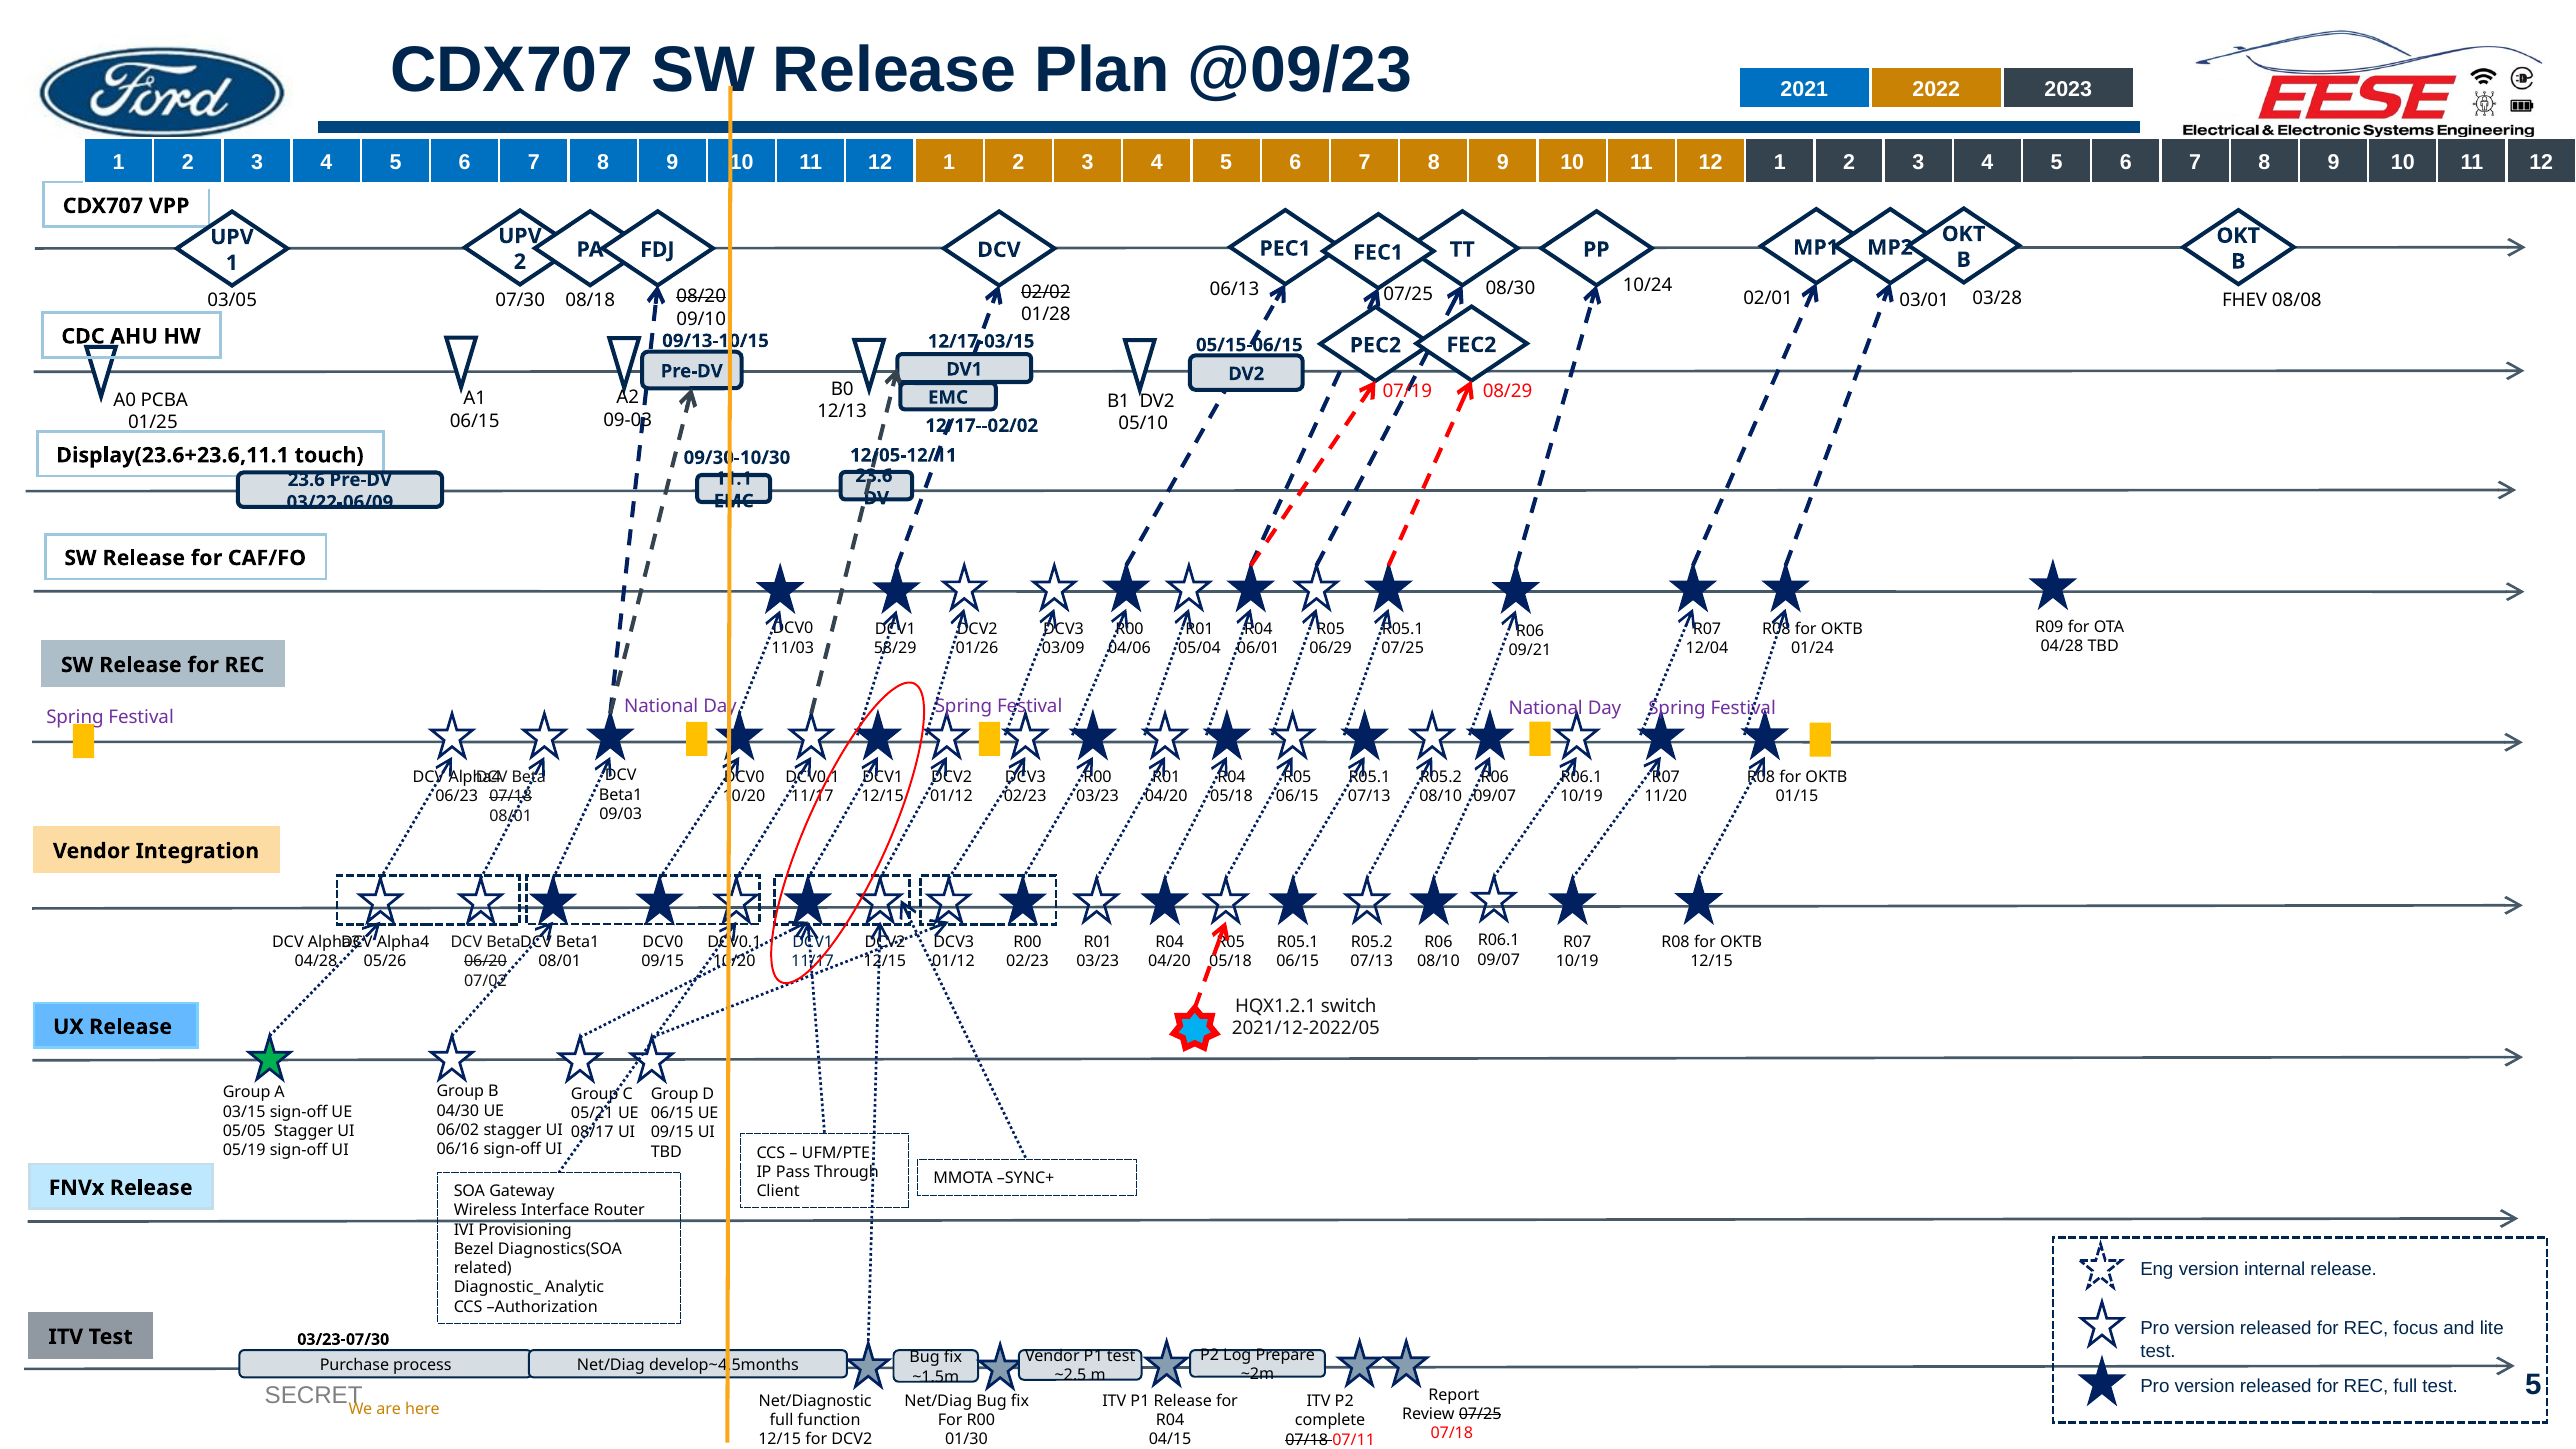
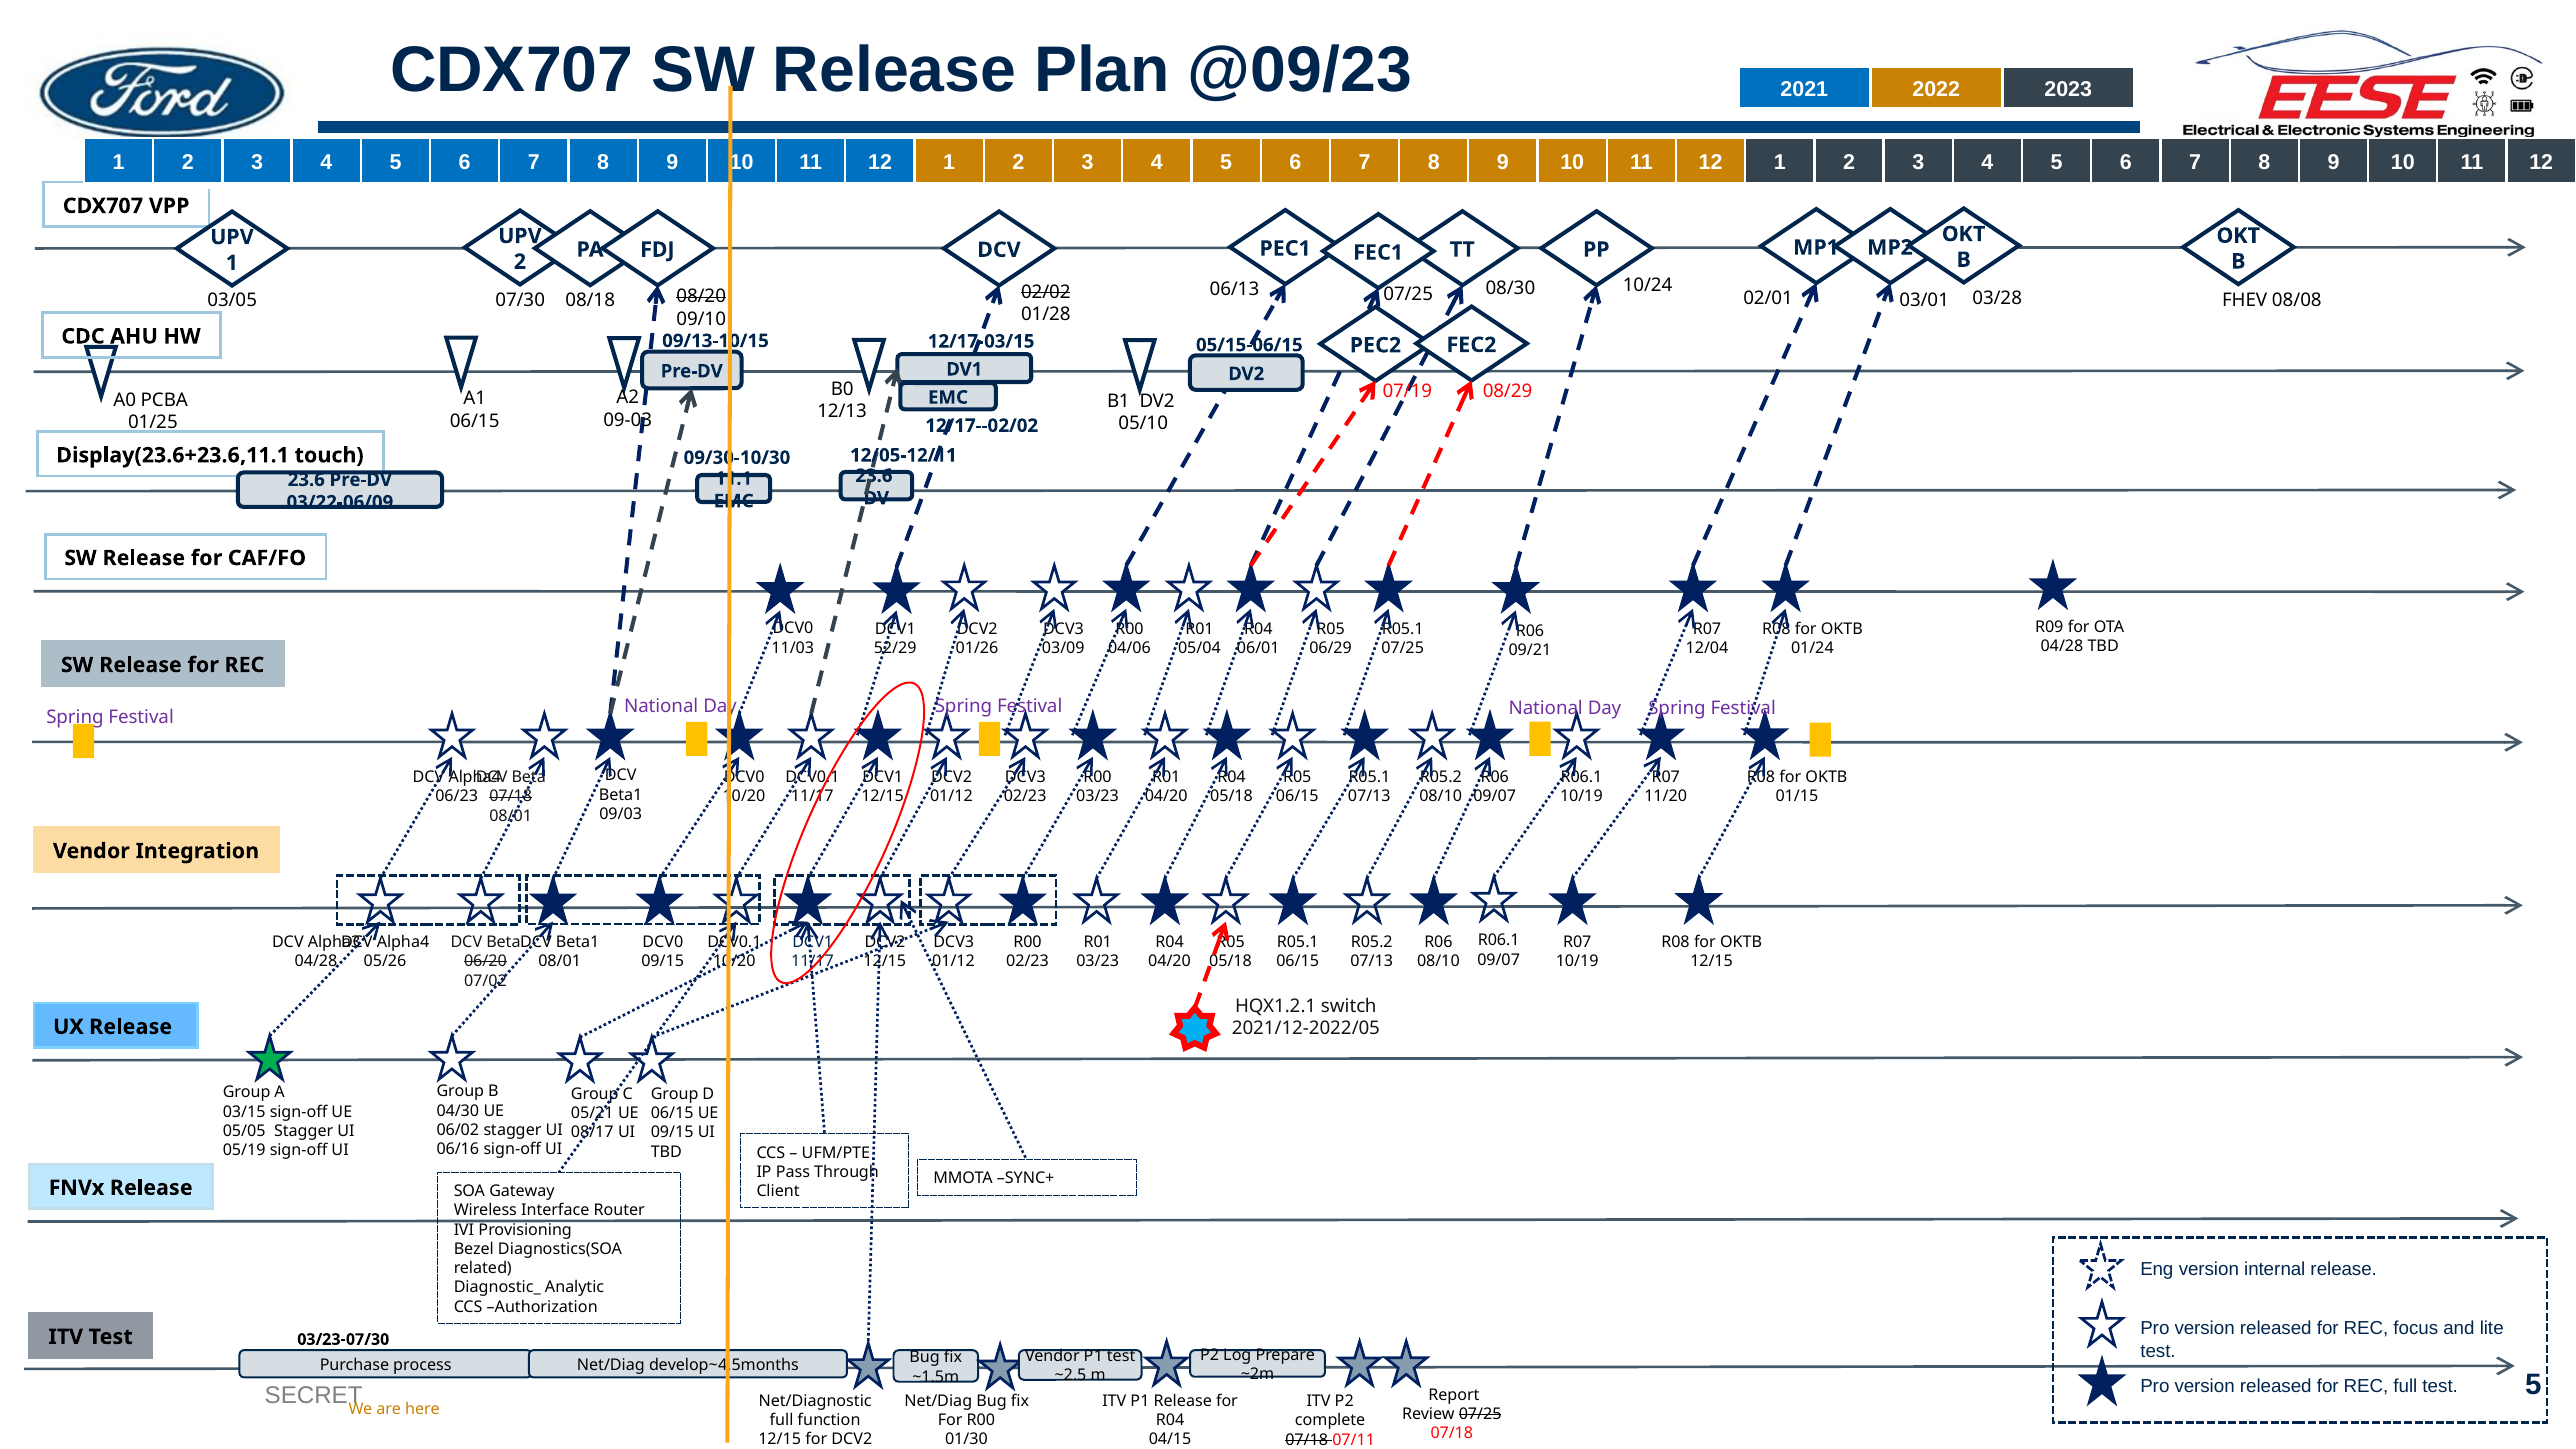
58/29: 58/29 -> 52/29
